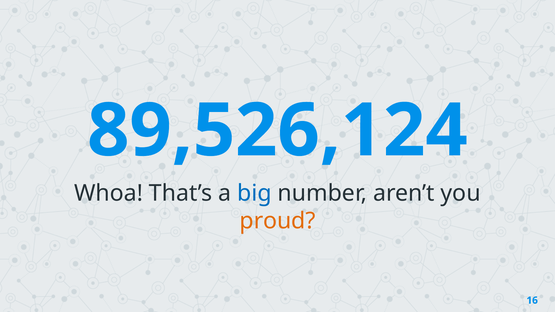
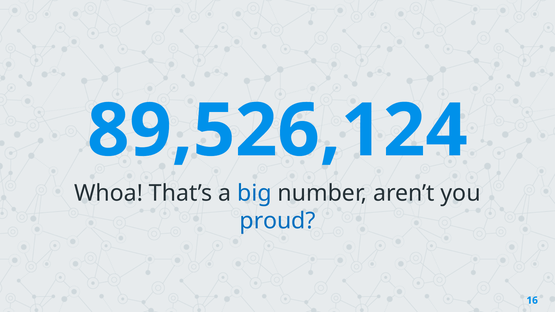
proud colour: orange -> blue
